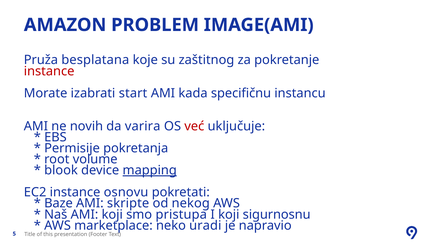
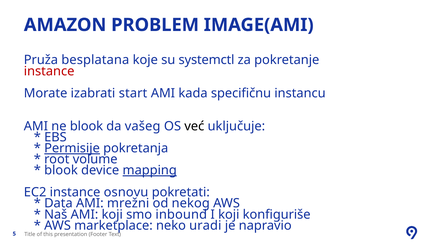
zaštitnog: zaštitnog -> systemctl
ne novih: novih -> blook
varira: varira -> vašeg
već colour: red -> black
Permisije underline: none -> present
Baze: Baze -> Data
skripte: skripte -> mrežni
pristupa: pristupa -> inbound
sigurnosnu: sigurnosnu -> konfiguriše
